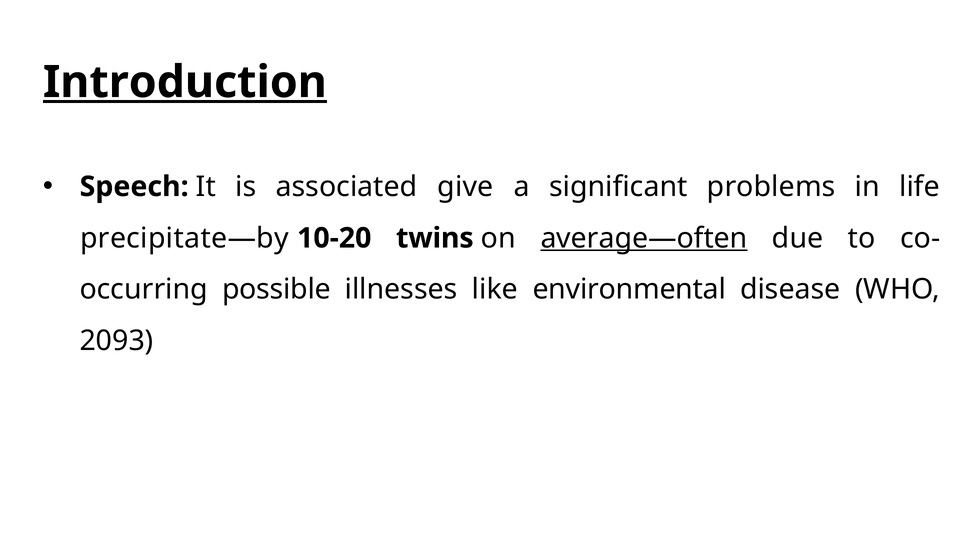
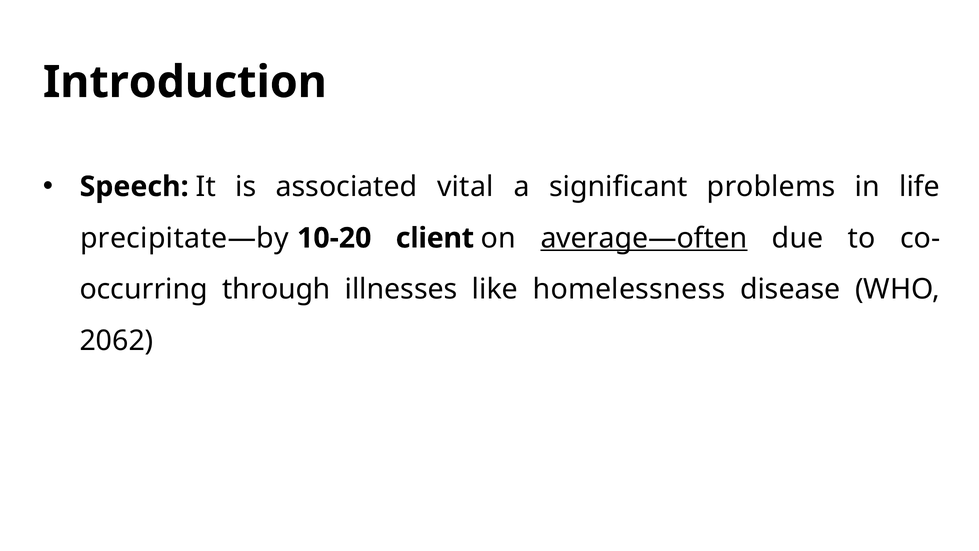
Introduction underline: present -> none
give: give -> vital
twins: twins -> client
possible: possible -> through
environmental: environmental -> homelessness
2093: 2093 -> 2062
